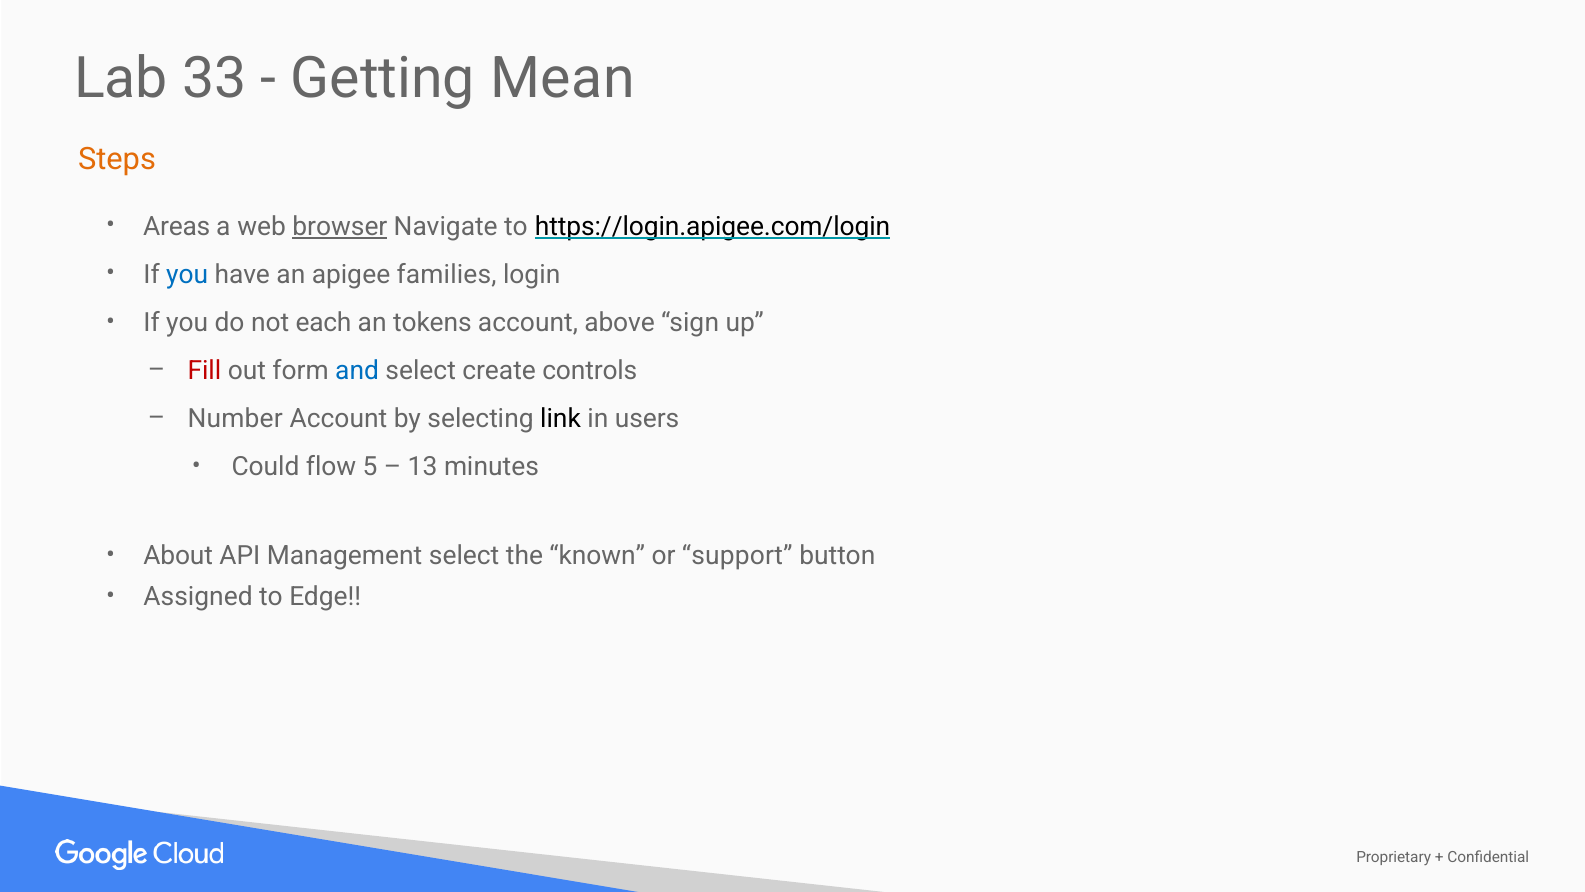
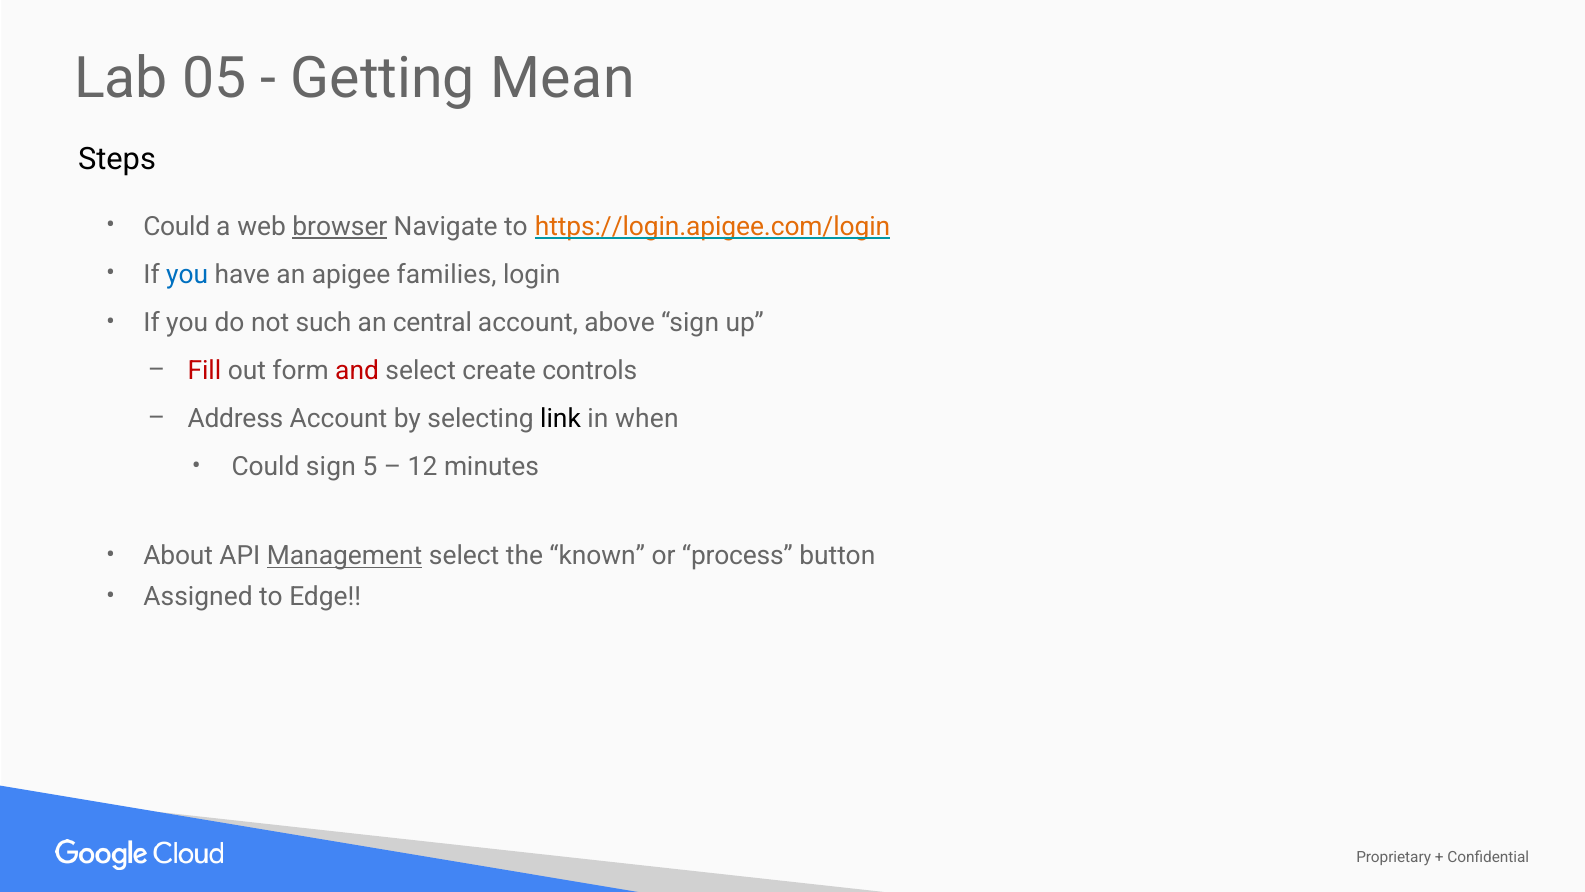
33: 33 -> 05
Steps colour: orange -> black
Areas at (177, 227): Areas -> Could
https://login.apigee.com/login colour: black -> orange
each: each -> such
tokens: tokens -> central
and colour: blue -> red
Number: Number -> Address
users: users -> when
Could flow: flow -> sign
13: 13 -> 12
Management underline: none -> present
support: support -> process
